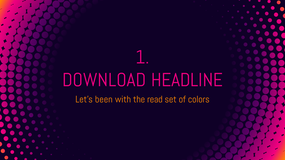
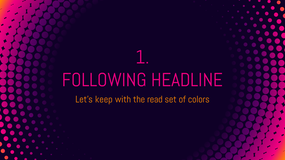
DOWNLOAD: DOWNLOAD -> FOLLOWING
been: been -> keep
